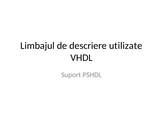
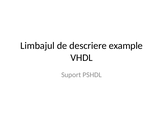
utilizate: utilizate -> example
